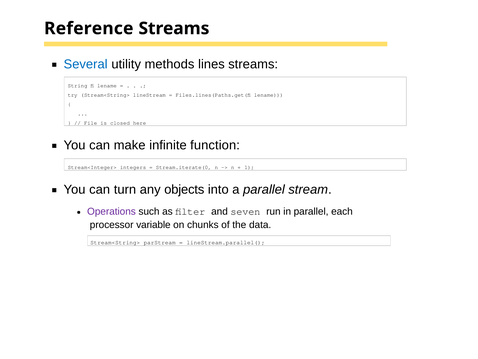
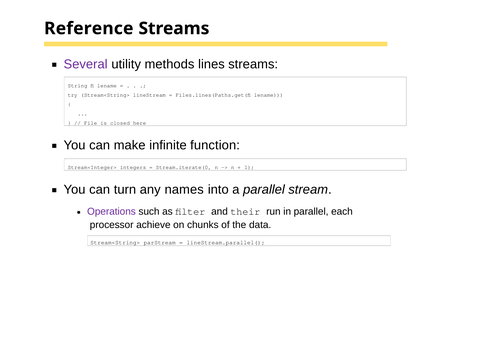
Several colour: blue -> purple
objects: objects -> names
seven: seven -> their
variable: variable -> achieve
